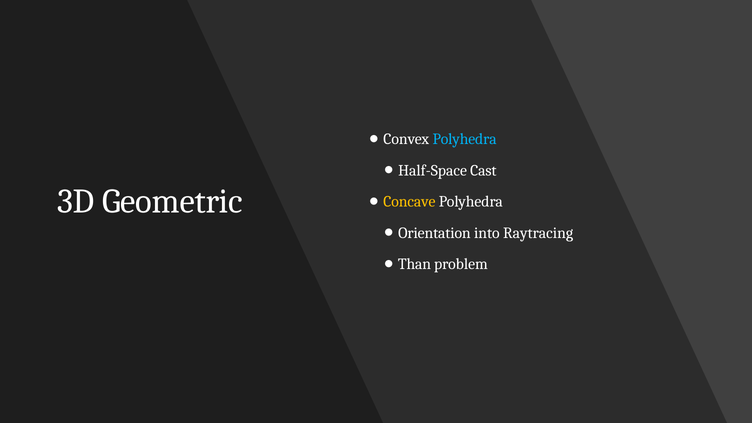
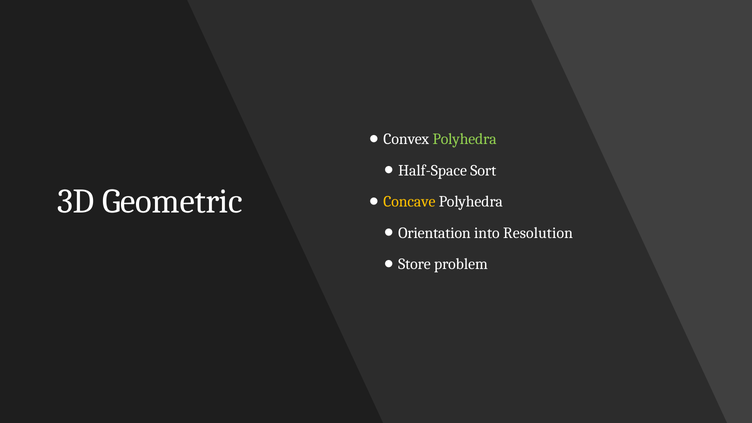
Polyhedra at (465, 139) colour: light blue -> light green
Cast: Cast -> Sort
Raytracing: Raytracing -> Resolution
Than: Than -> Store
